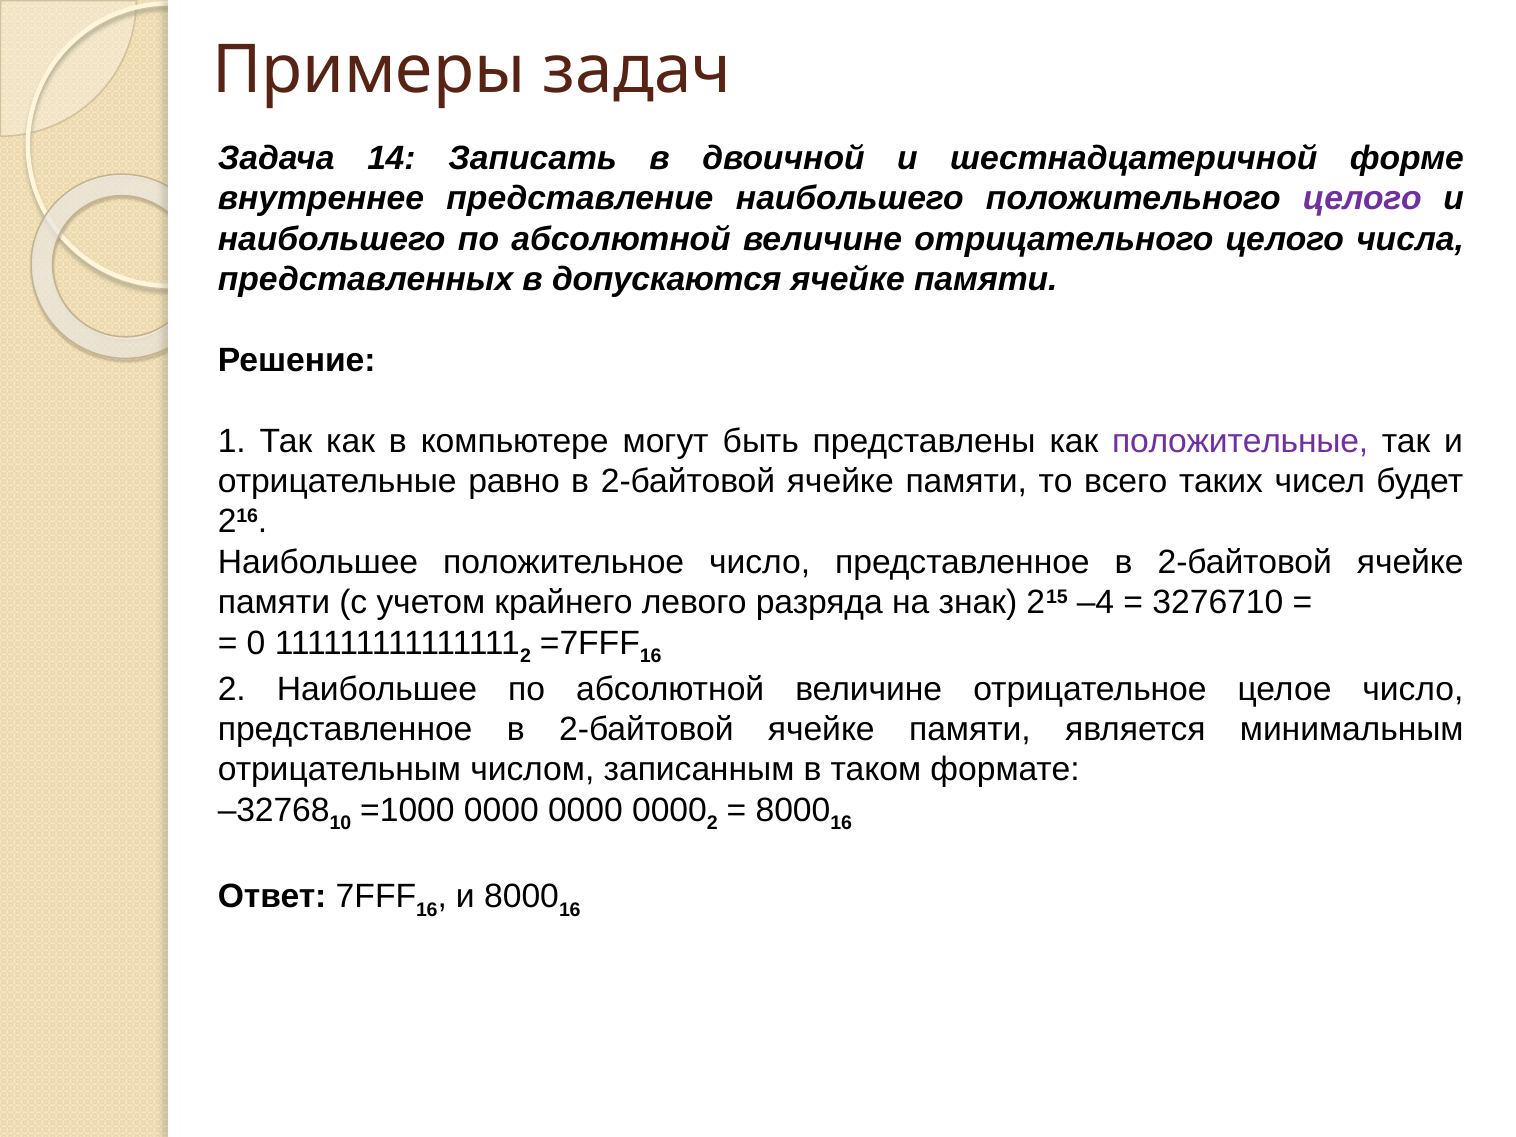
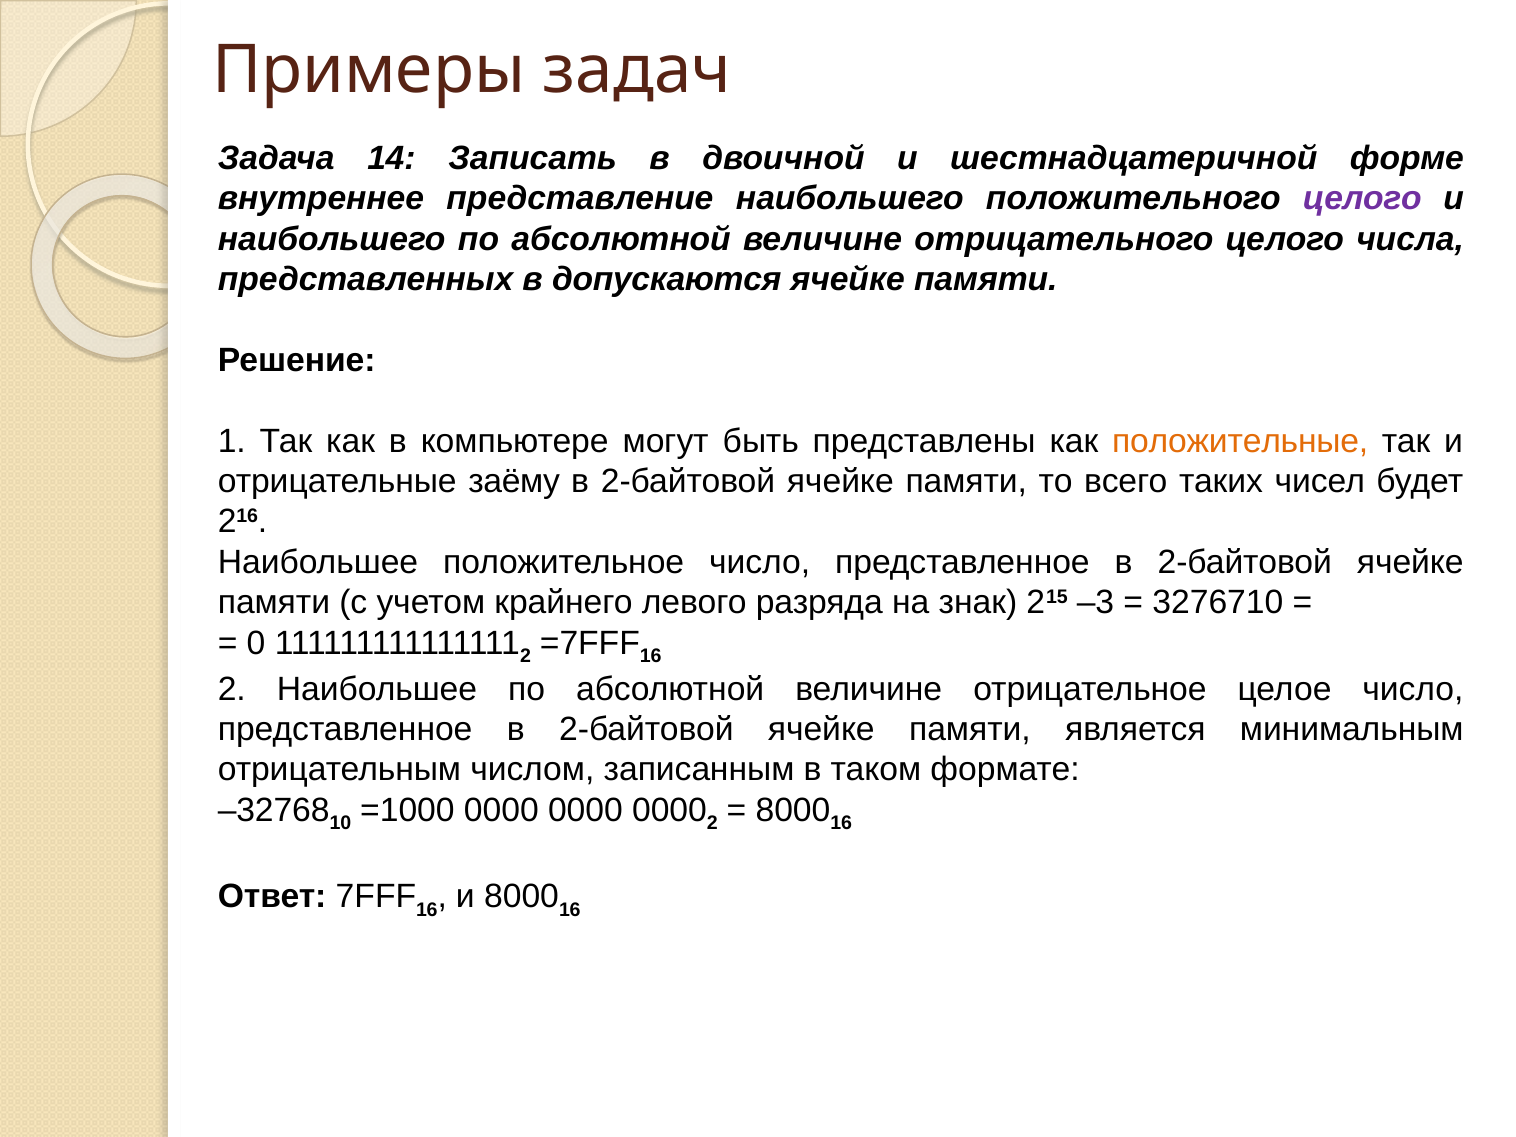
положительные colour: purple -> orange
равно: равно -> заёму
–4: –4 -> –3
